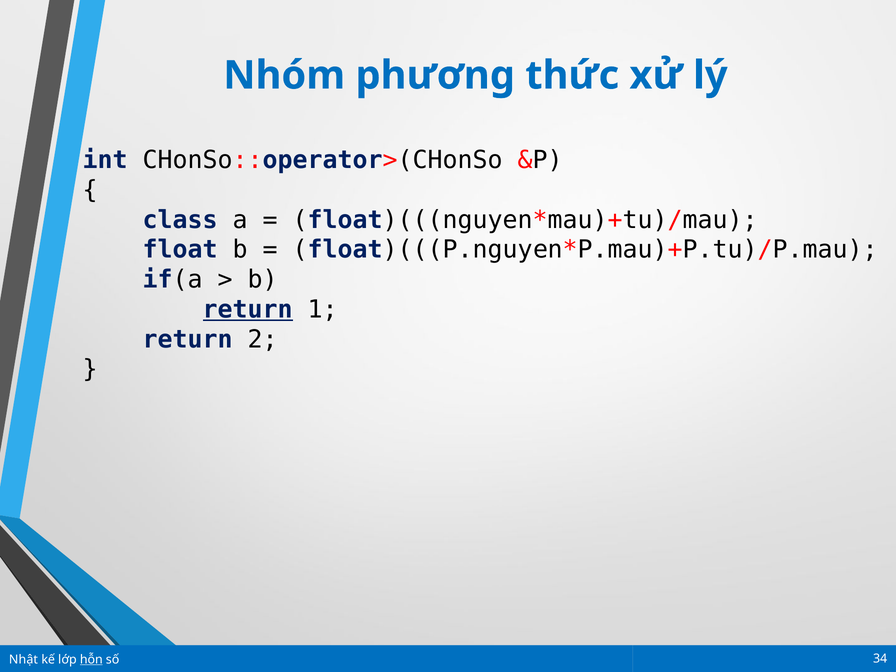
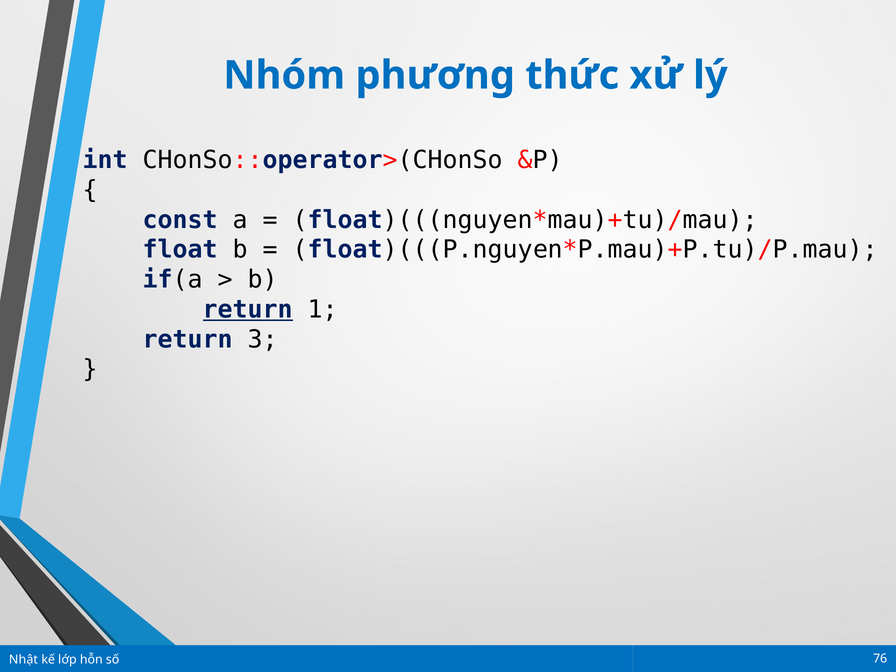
class: class -> const
2: 2 -> 3
hỗn underline: present -> none
34: 34 -> 76
